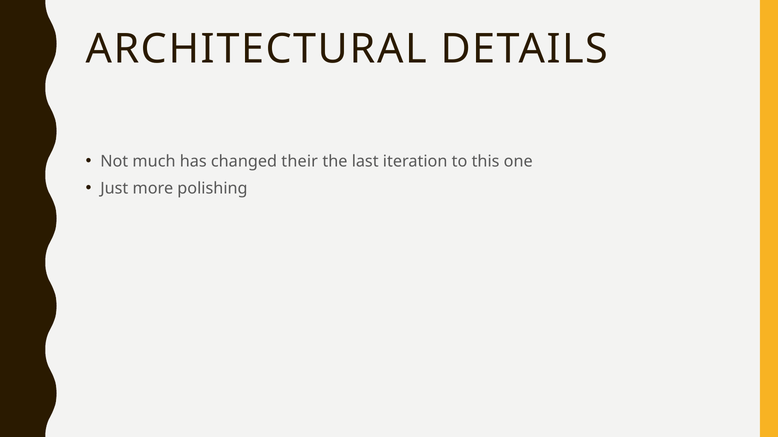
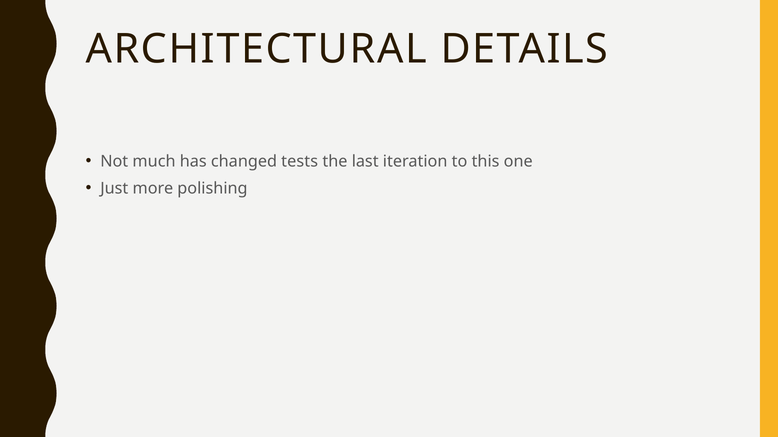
their: their -> tests
